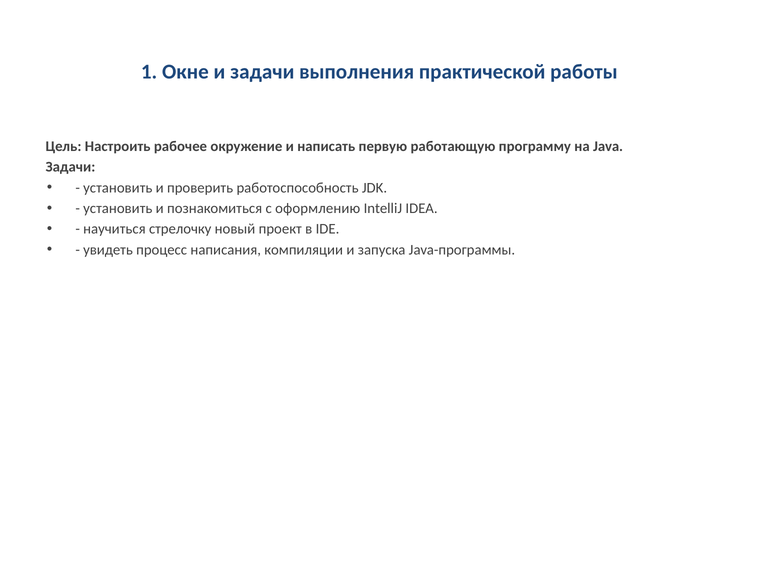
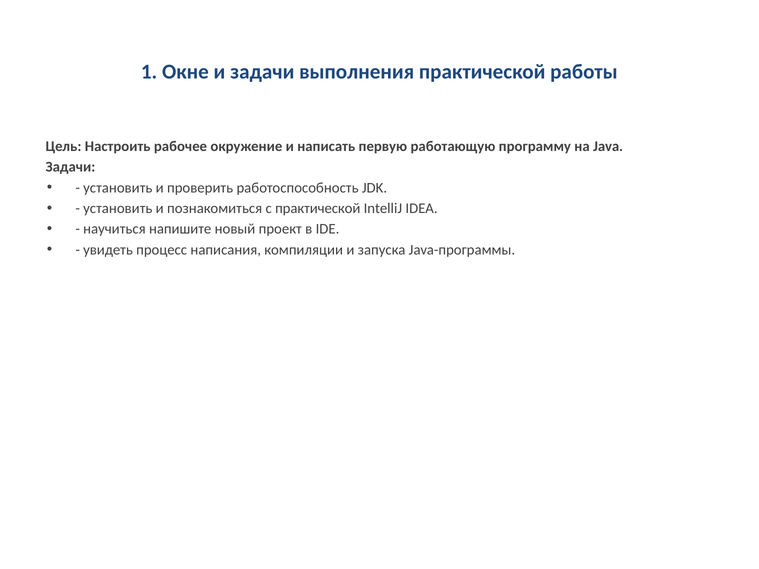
с оформлению: оформлению -> практической
стрелочку: стрелочку -> напишите
